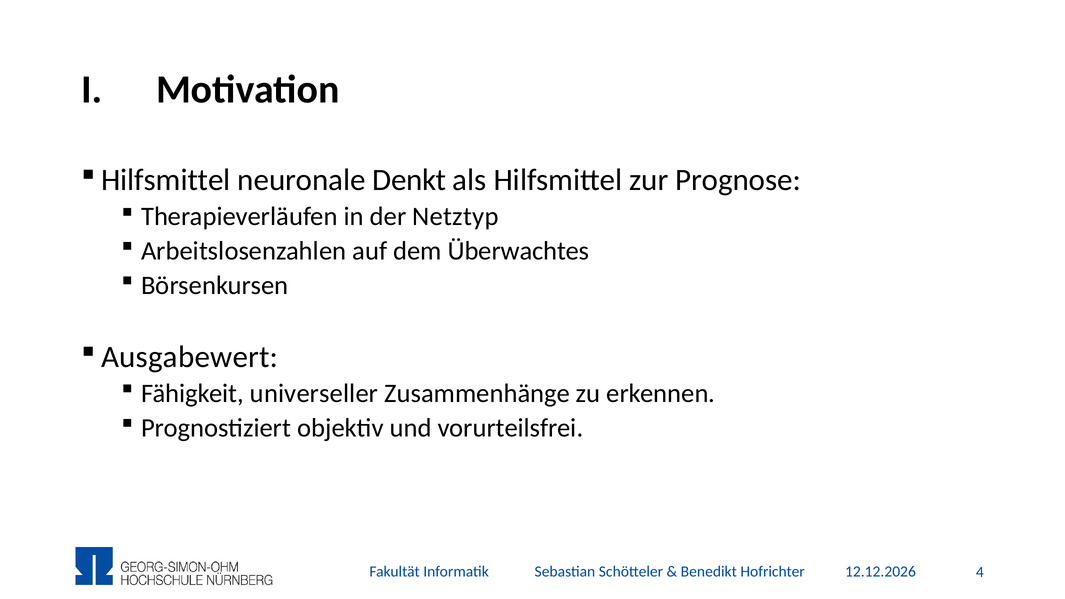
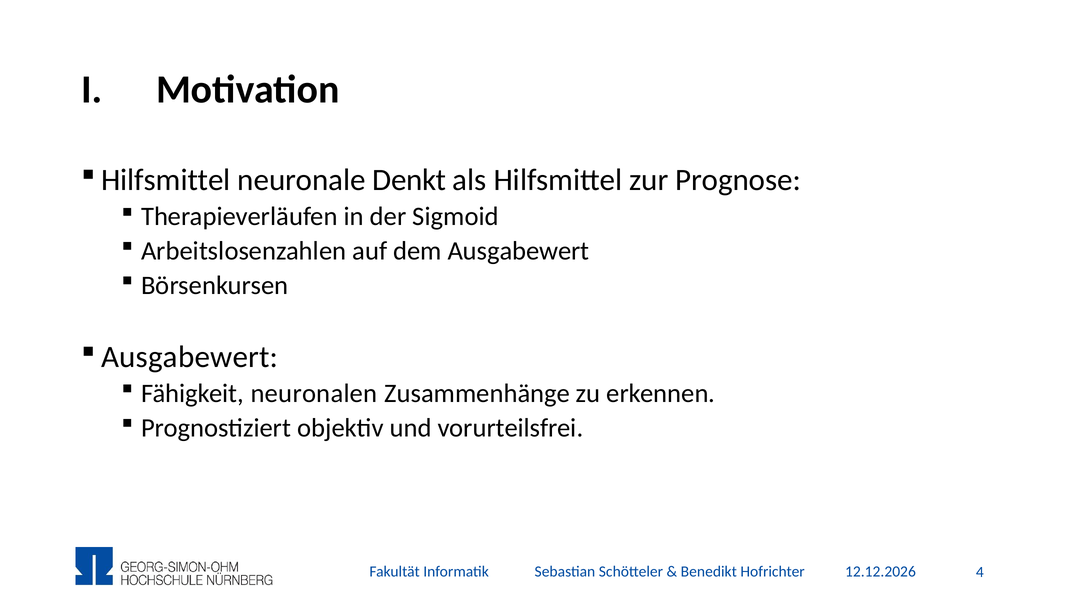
Netztyp: Netztyp -> Sigmoid
dem Überwachtes: Überwachtes -> Ausgabewert
universeller: universeller -> neuronalen
